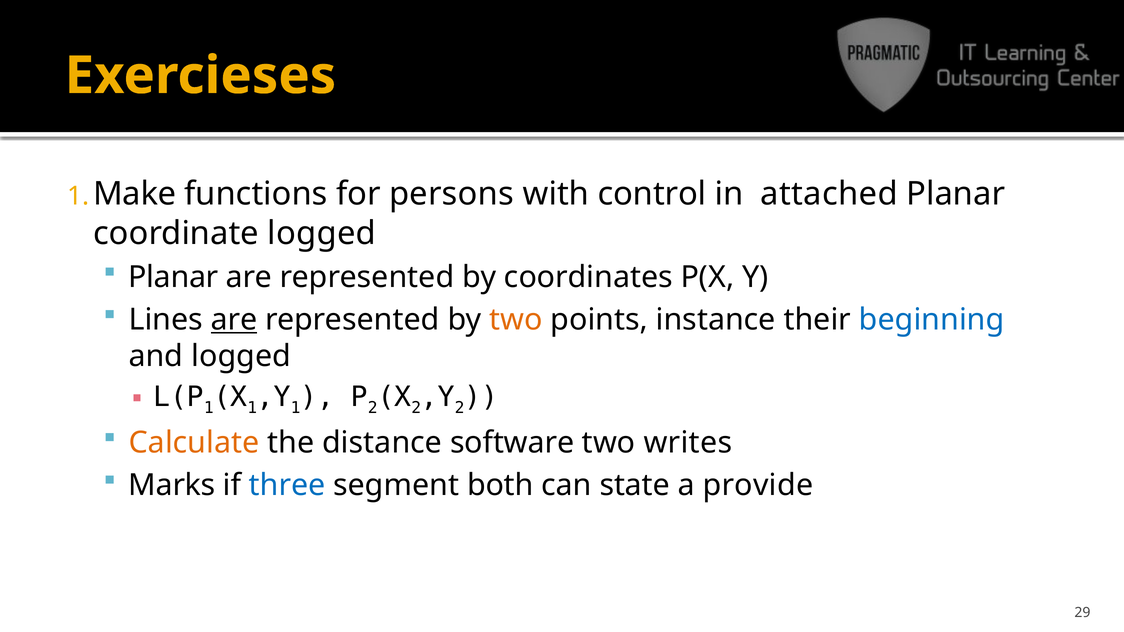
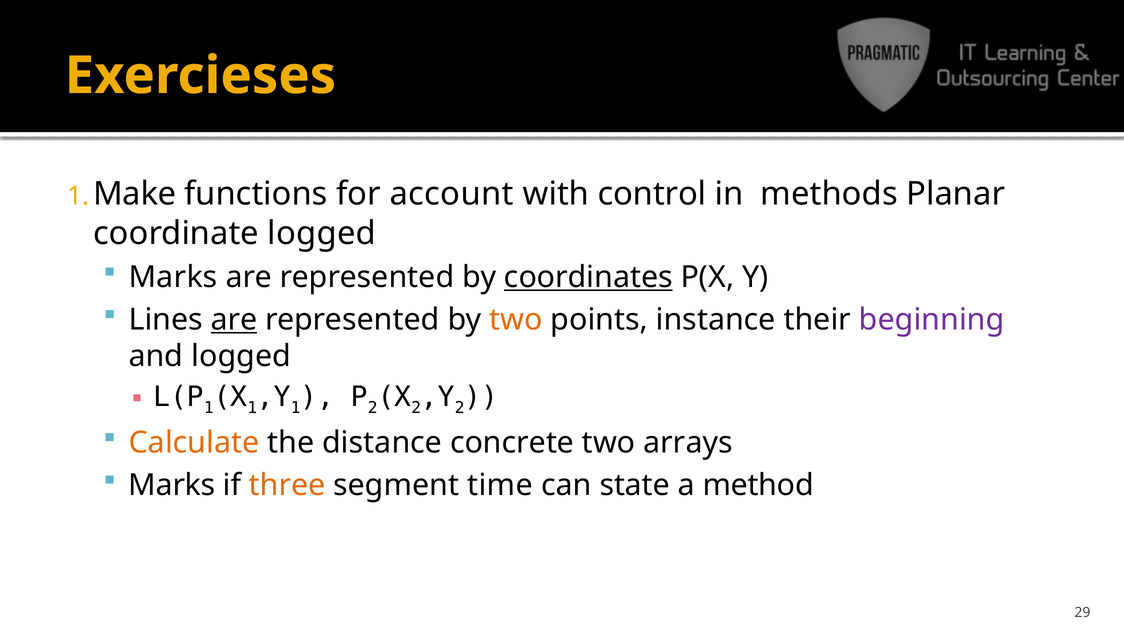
persons: persons -> account
attached: attached -> methods
Planar at (173, 277): Planar -> Marks
coordinates underline: none -> present
beginning colour: blue -> purple
software: software -> concrete
writes: writes -> arrays
three colour: blue -> orange
both: both -> time
provide: provide -> method
